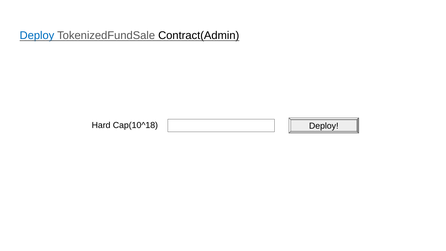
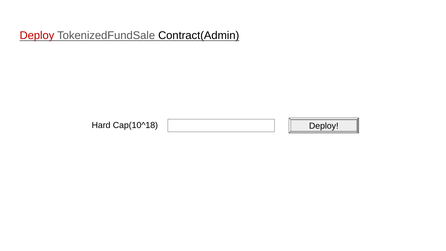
Deploy at (37, 36) colour: blue -> red
